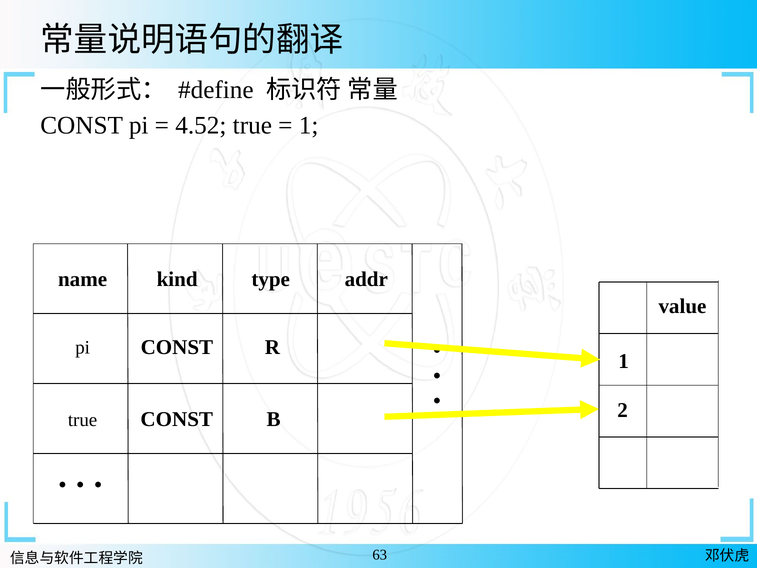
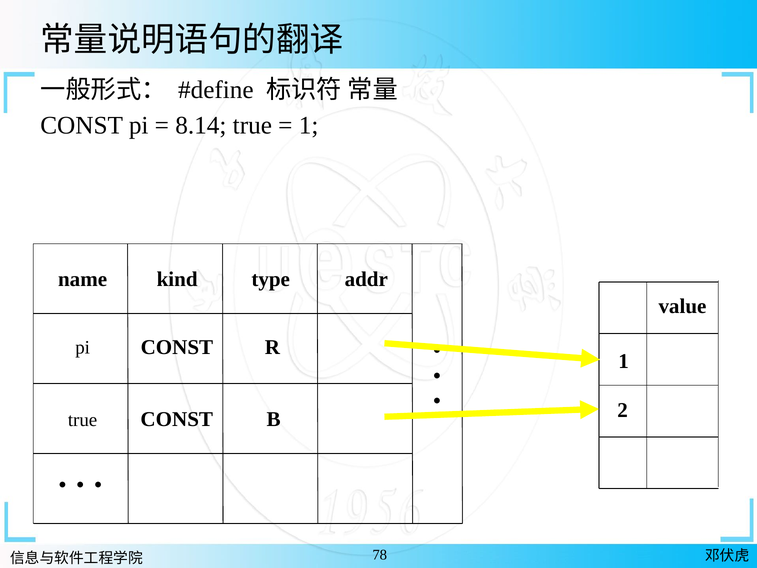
4.52: 4.52 -> 8.14
63: 63 -> 78
